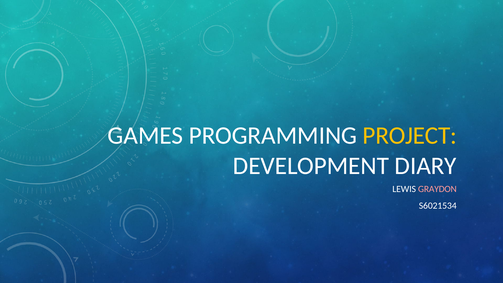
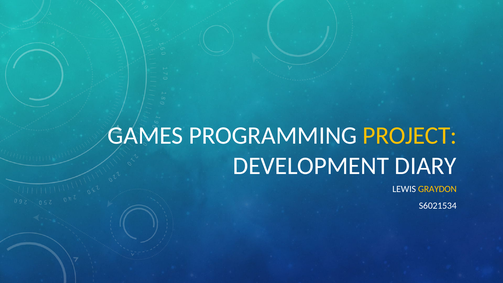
GRAYDON colour: pink -> yellow
